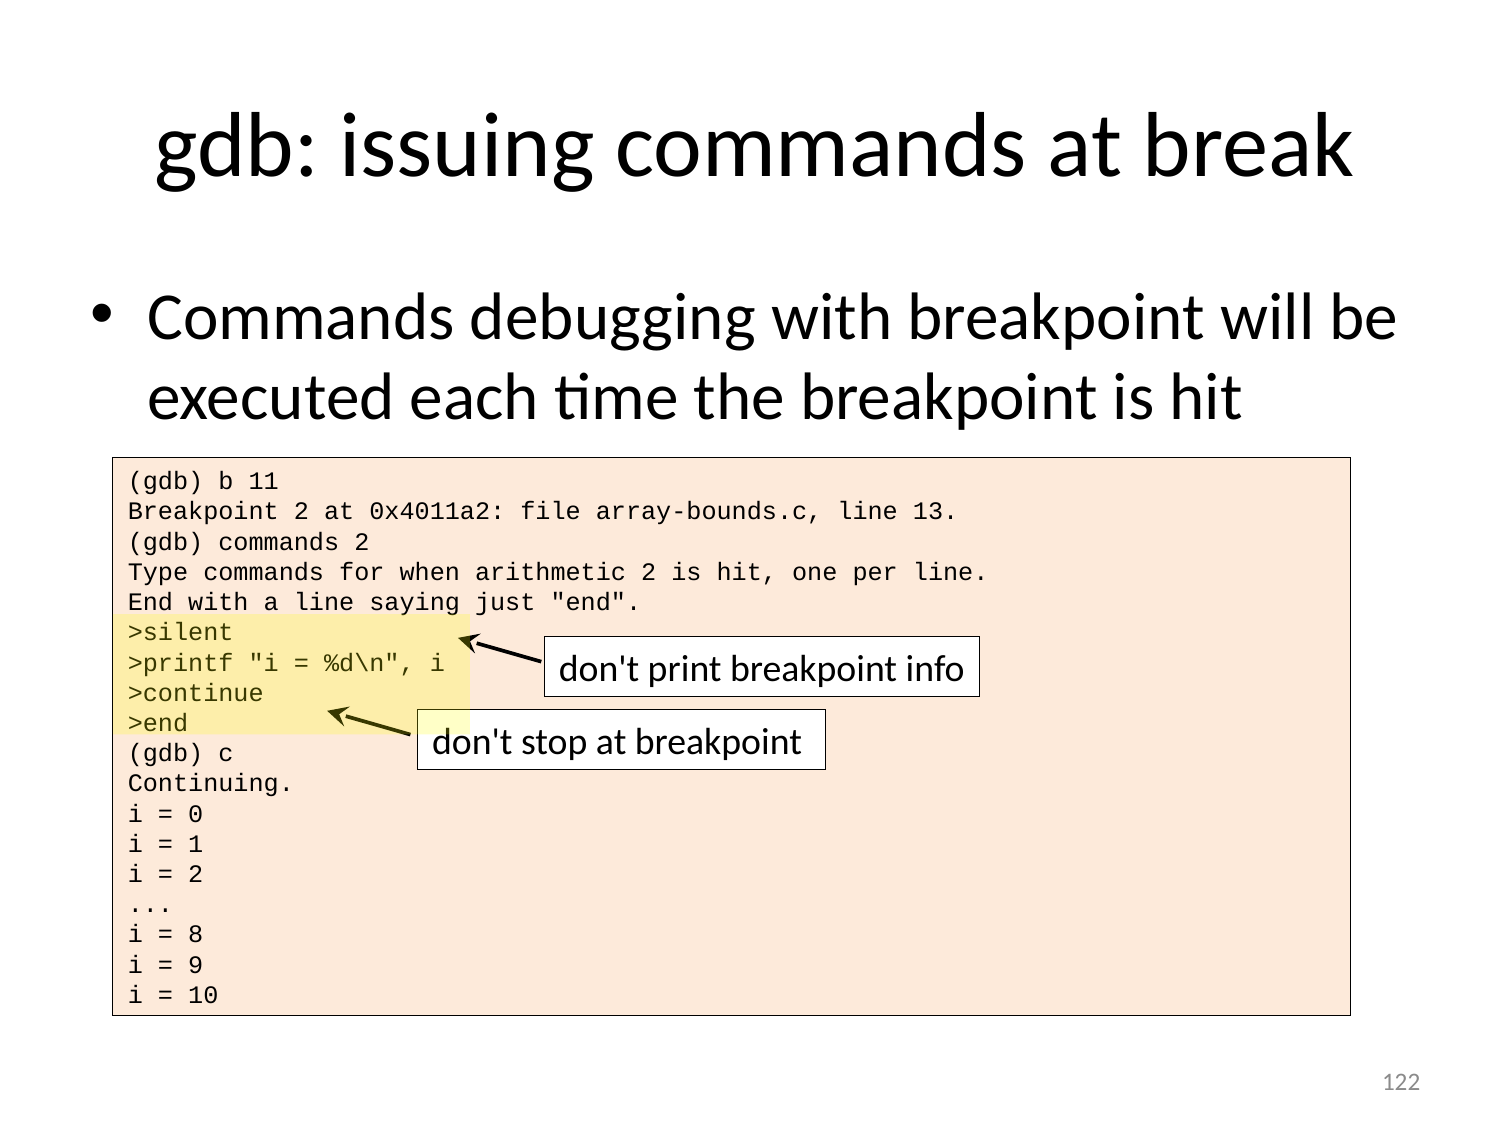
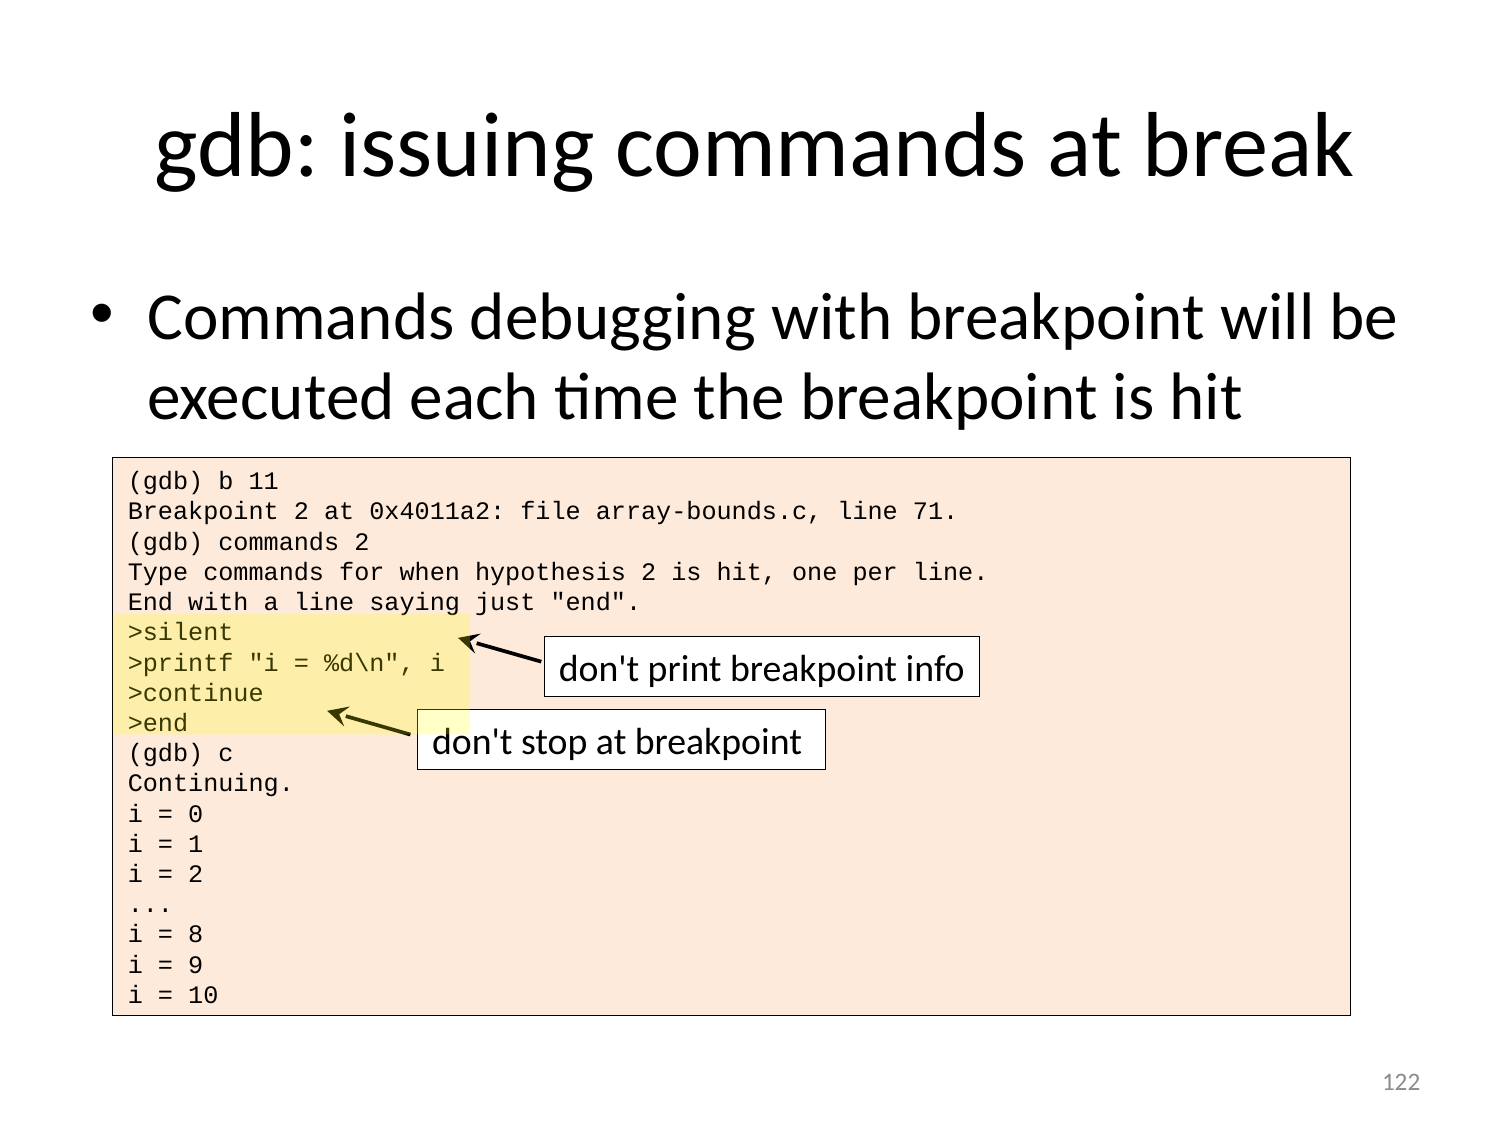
13: 13 -> 71
arithmetic: arithmetic -> hypothesis
